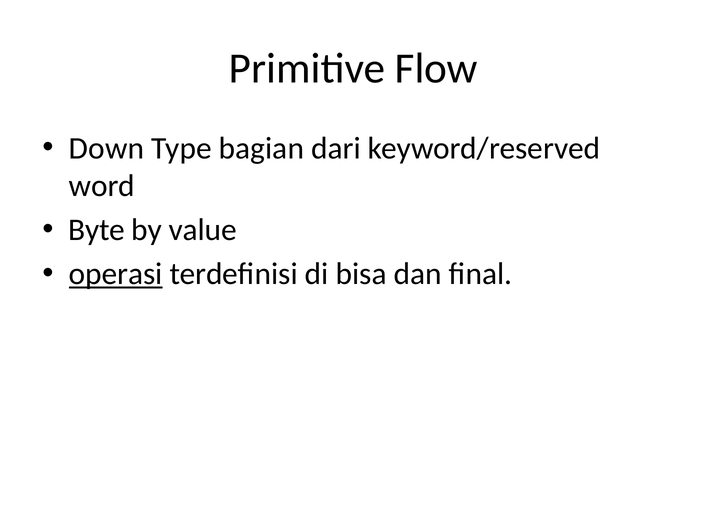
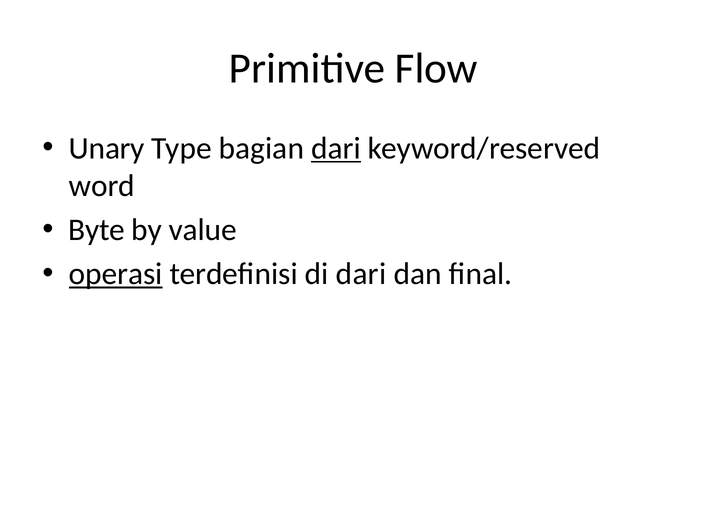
Down: Down -> Unary
dari at (336, 148) underline: none -> present
di bisa: bisa -> dari
